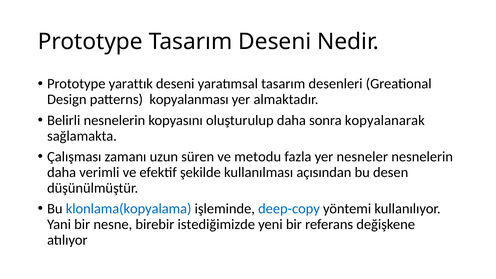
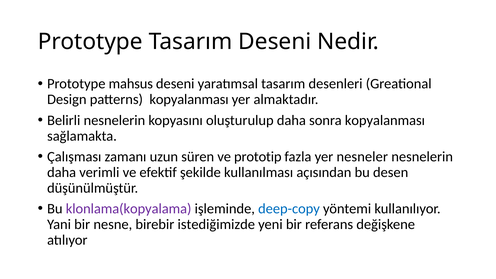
yarattık: yarattık -> mahsus
sonra kopyalanarak: kopyalanarak -> kopyalanması
metodu: metodu -> prototip
klonlama(kopyalama colour: blue -> purple
